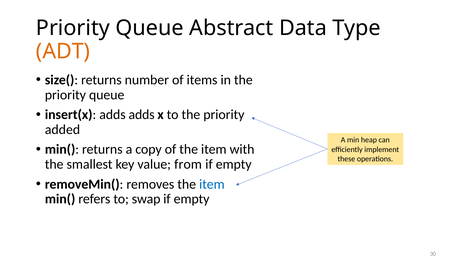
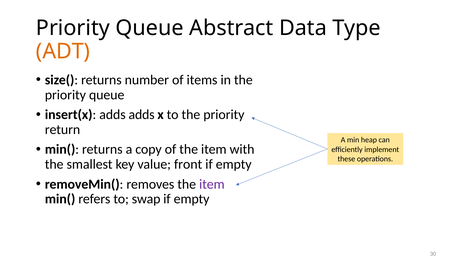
added: added -> return
from: from -> front
item at (212, 184) colour: blue -> purple
